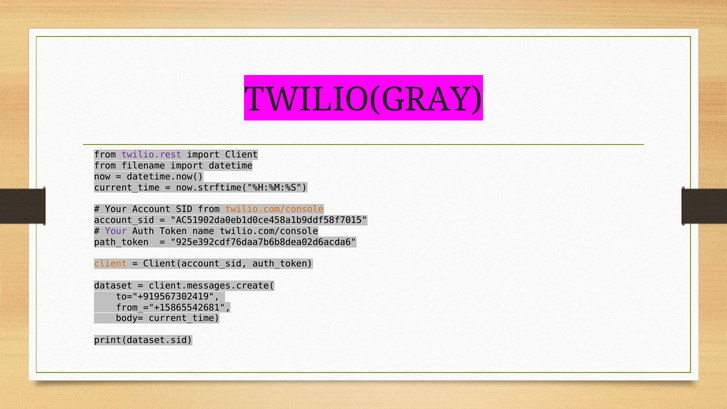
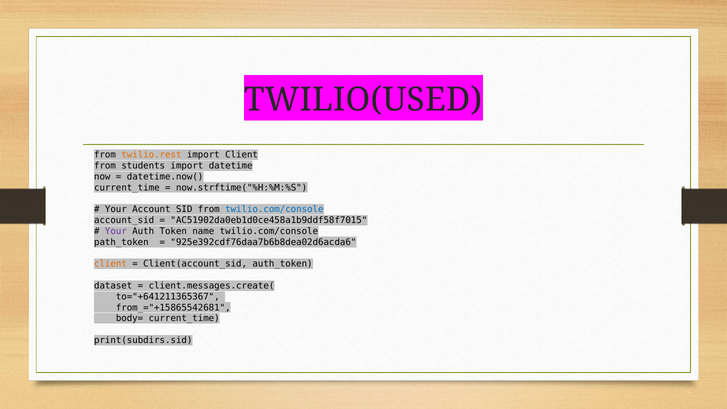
TWILIO(GRAY: TWILIO(GRAY -> TWILIO(USED
twilio.rest colour: purple -> orange
filename: filename -> students
twilio.com/console at (274, 209) colour: orange -> blue
to="+919567302419: to="+919567302419 -> to="+641211365367
print(dataset.sid: print(dataset.sid -> print(subdirs.sid
